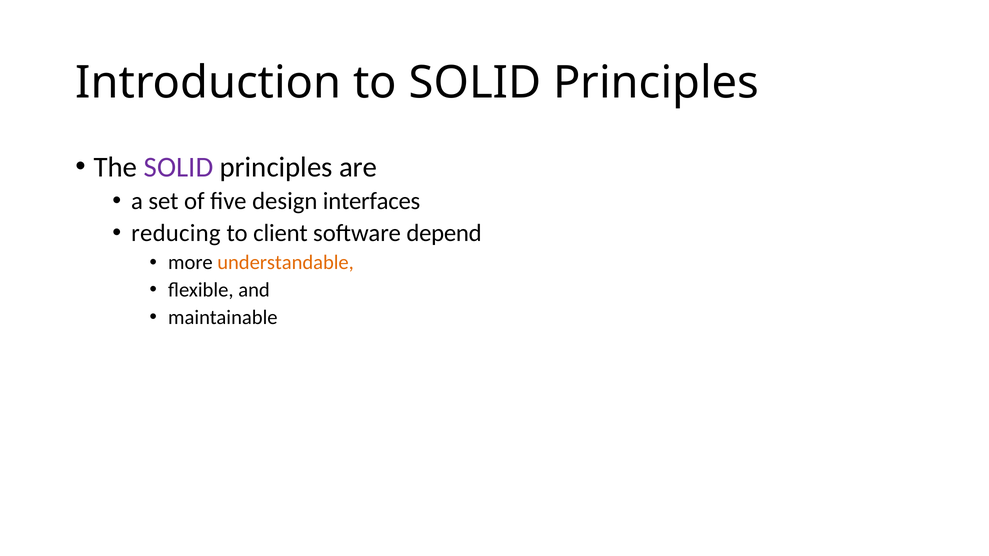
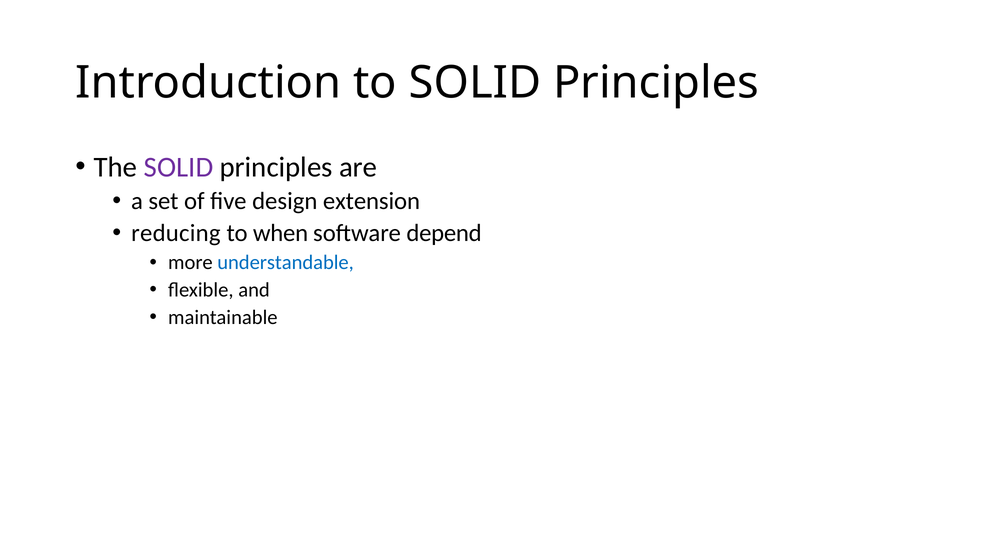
interfaces: interfaces -> extension
client: client -> when
understandable colour: orange -> blue
